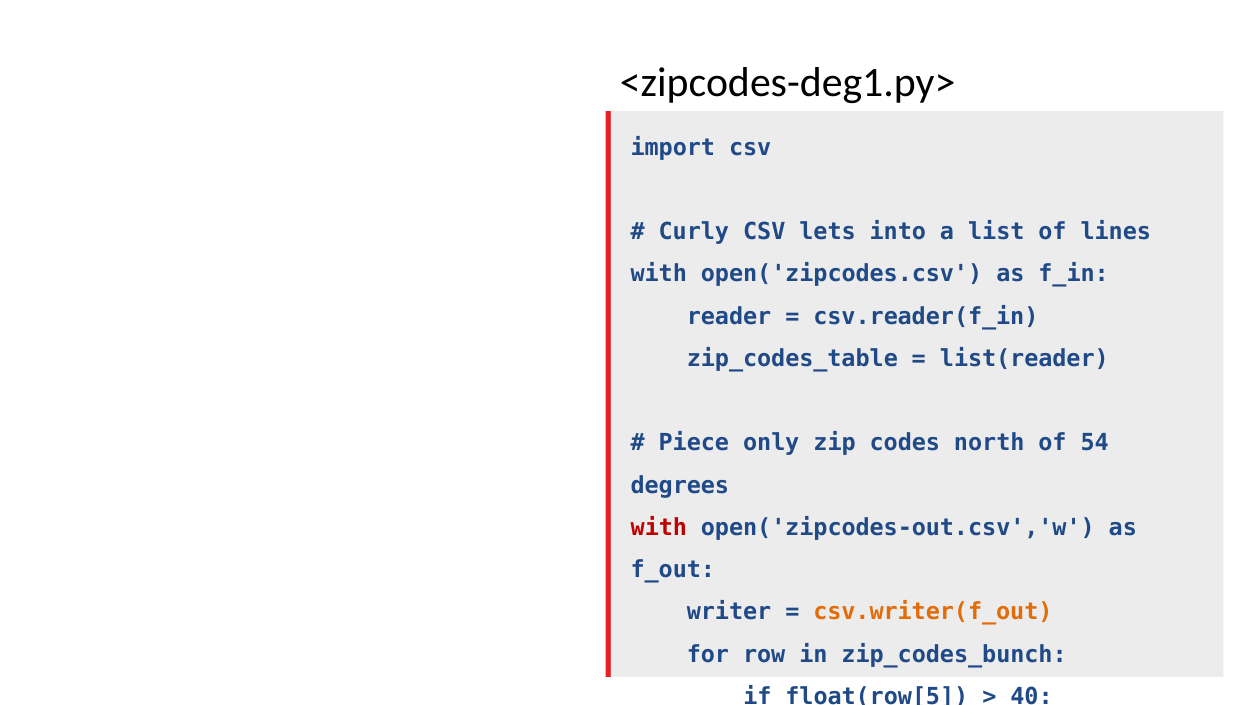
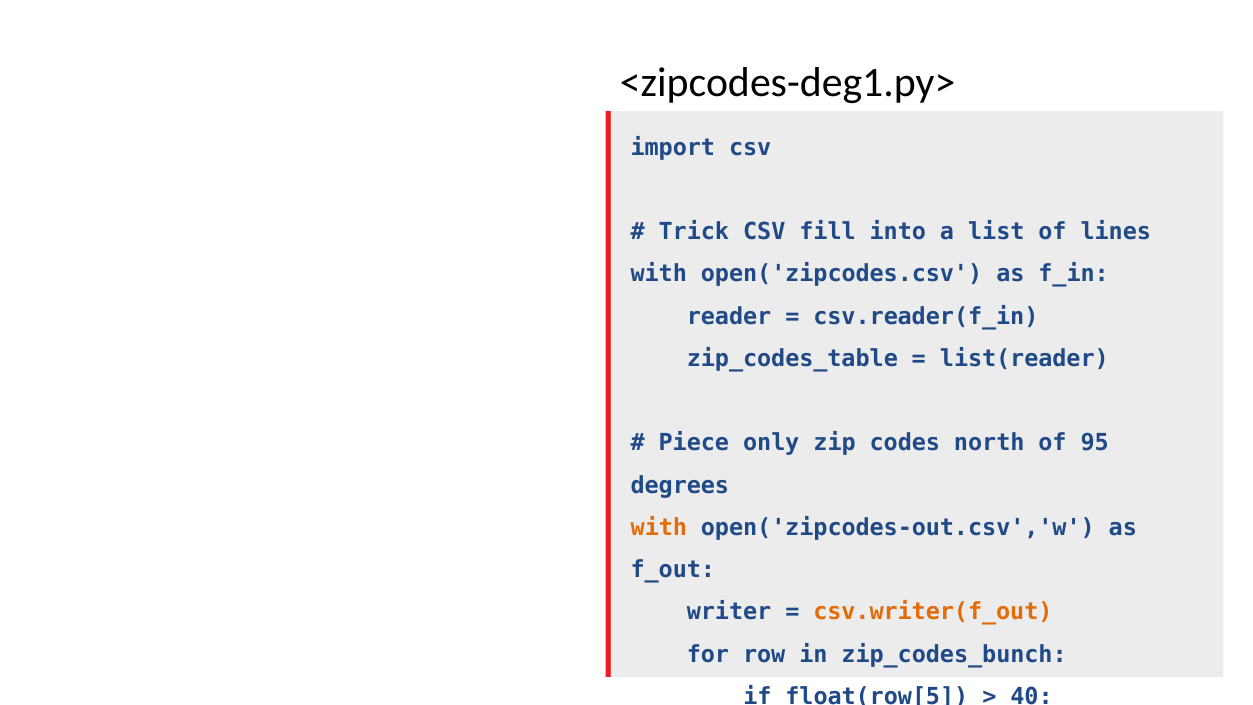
Curly: Curly -> Trick
lets: lets -> fill
54: 54 -> 95
with at (659, 528) colour: red -> orange
